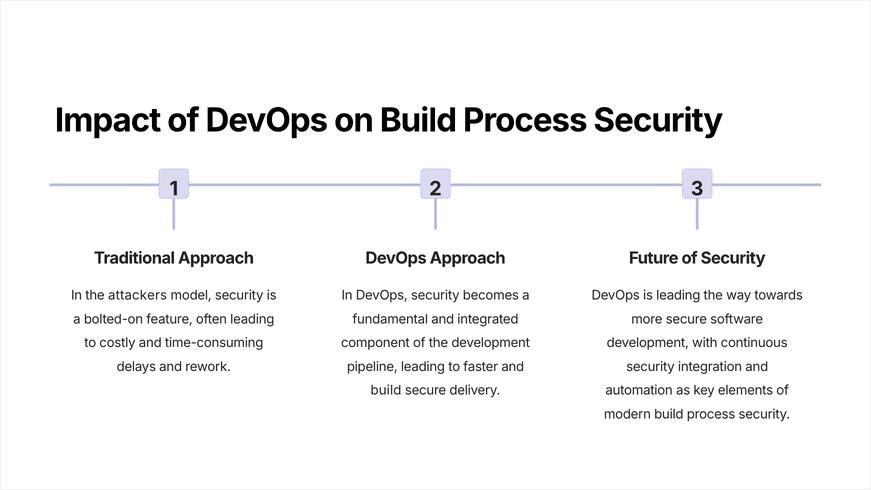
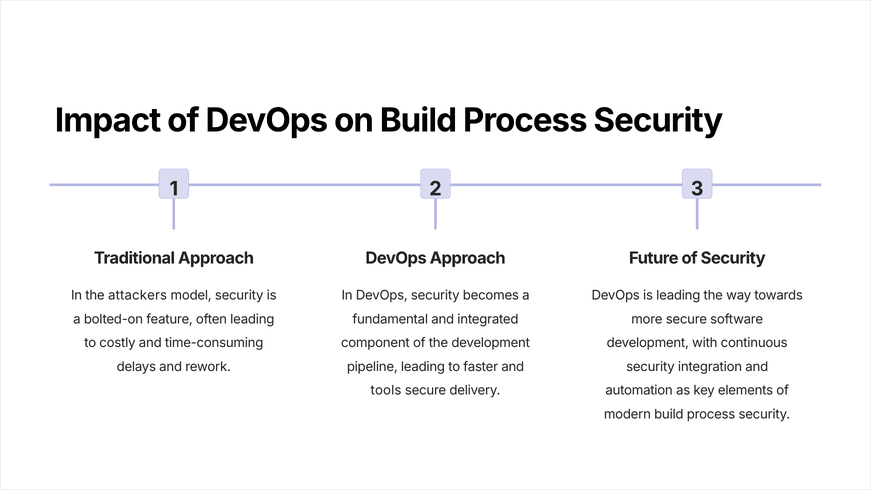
build at (386, 391): build -> tools
